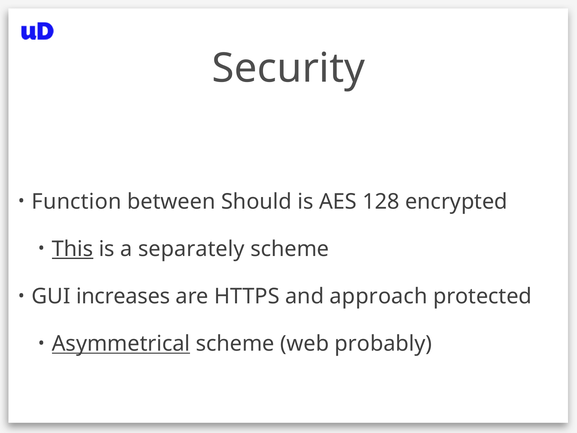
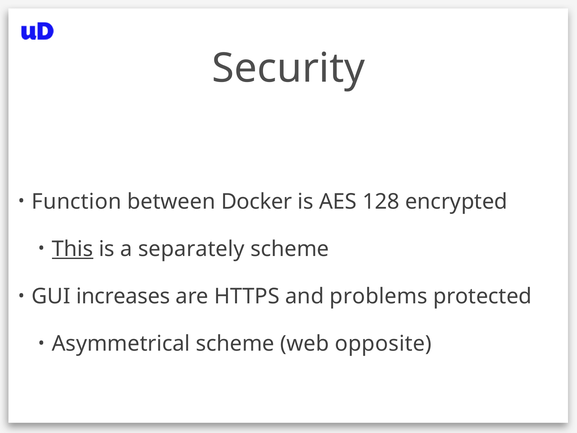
Should: Should -> Docker
approach: approach -> problems
Asymmetrical underline: present -> none
probably: probably -> opposite
